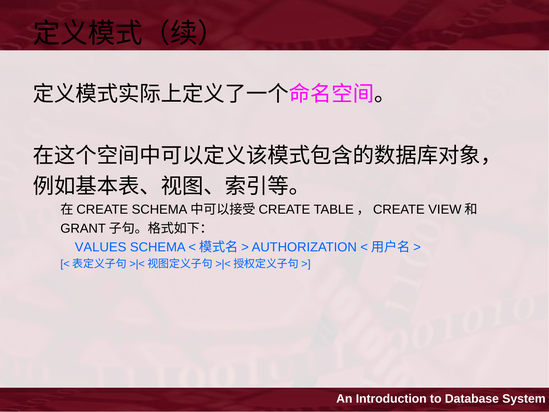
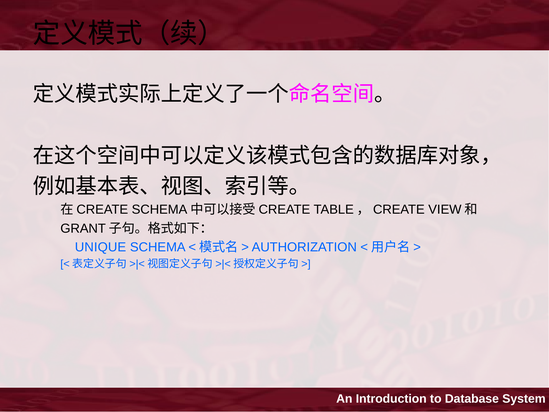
VALUES: VALUES -> UNIQUE
